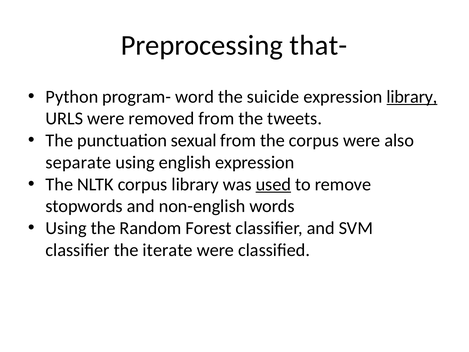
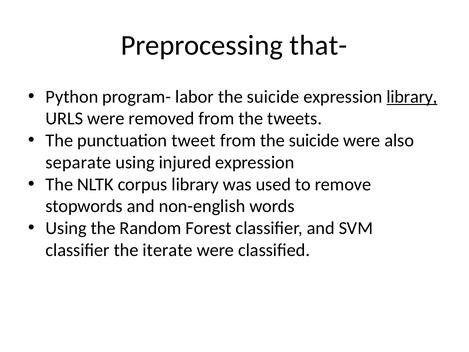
word: word -> labor
sexual: sexual -> tweet
from the corpus: corpus -> suicide
english: english -> injured
used underline: present -> none
